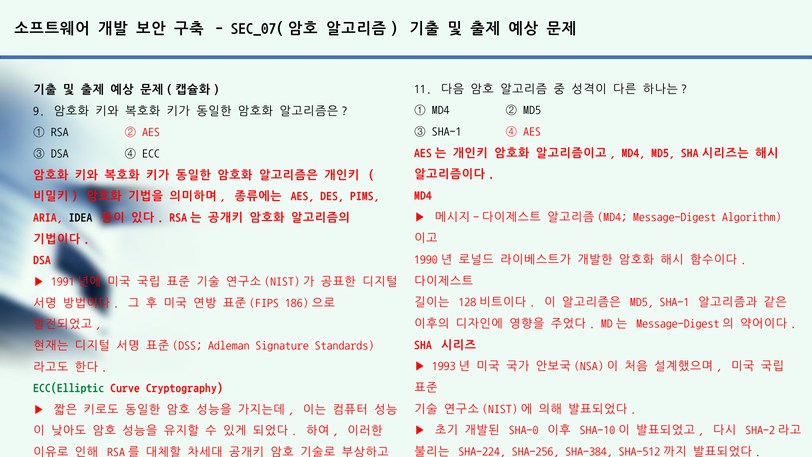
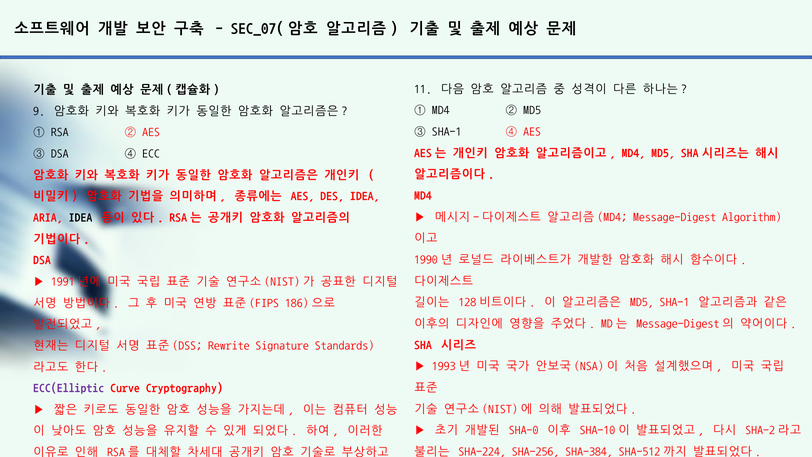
DES PIMS: PIMS -> IDEA
Adleman: Adleman -> Rewrite
ECC(Elliptic colour: green -> purple
